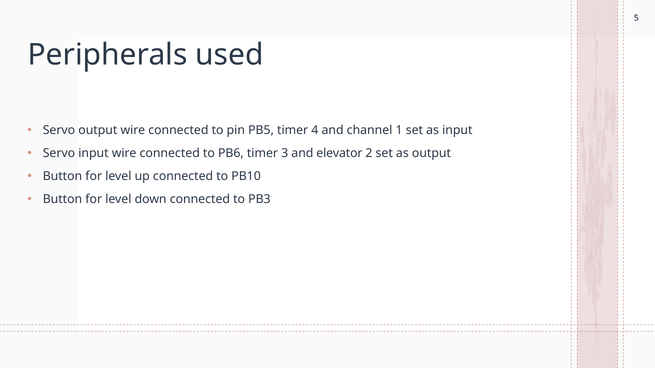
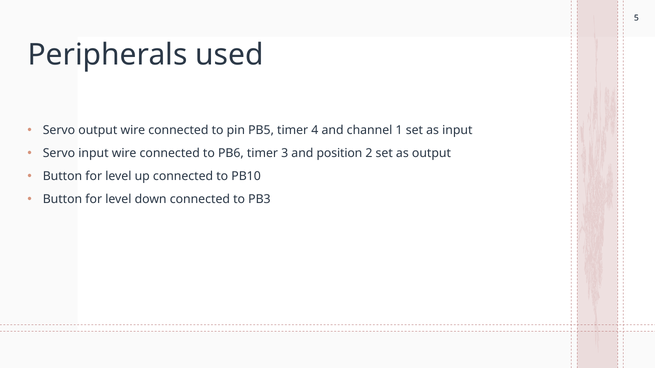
elevator: elevator -> position
